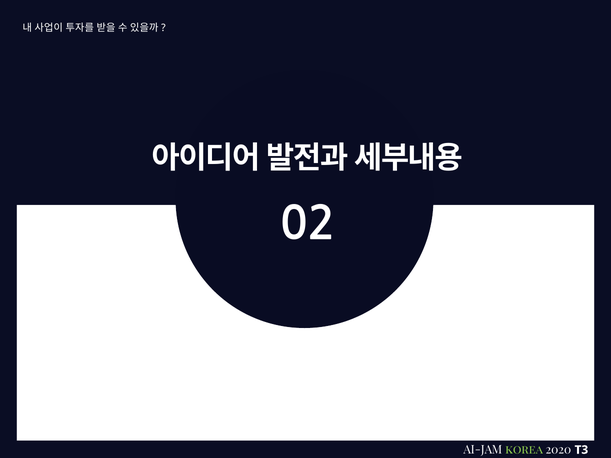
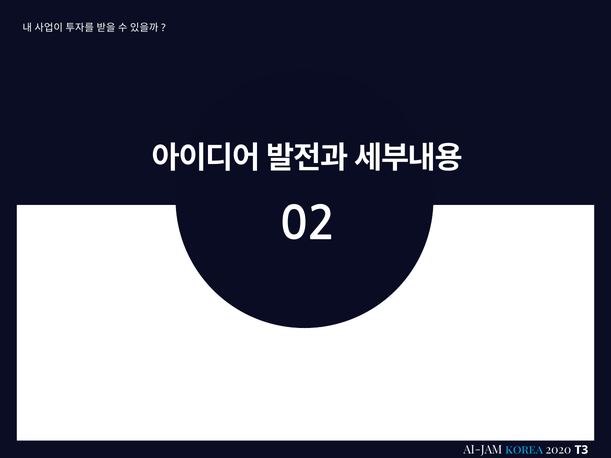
korea colour: light green -> light blue
